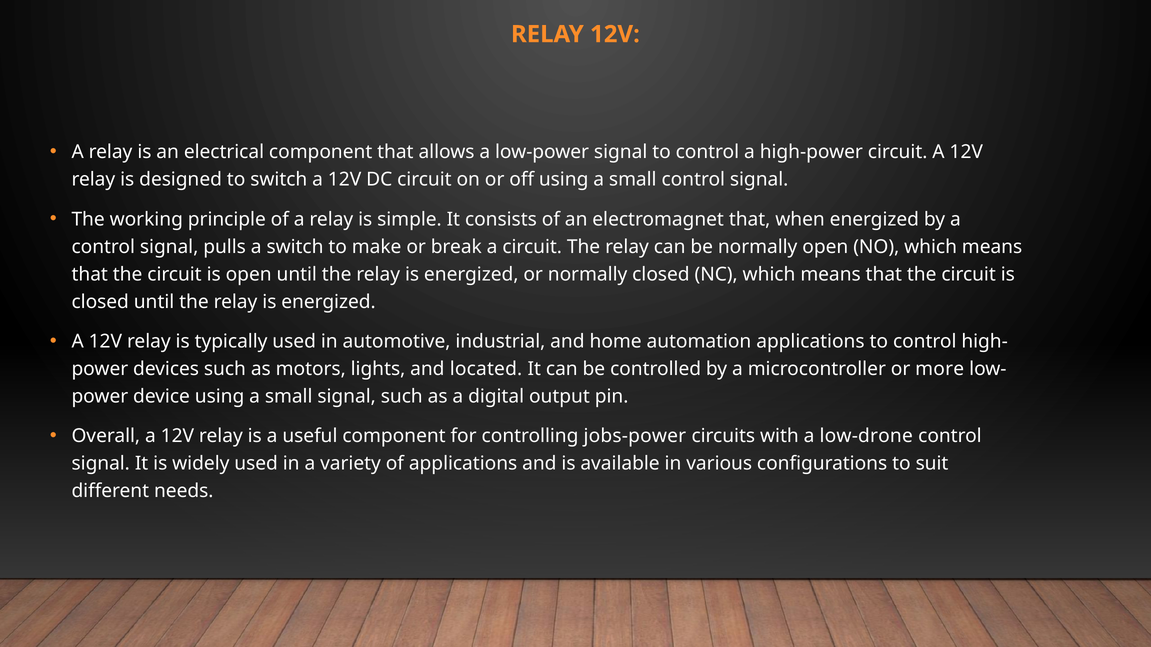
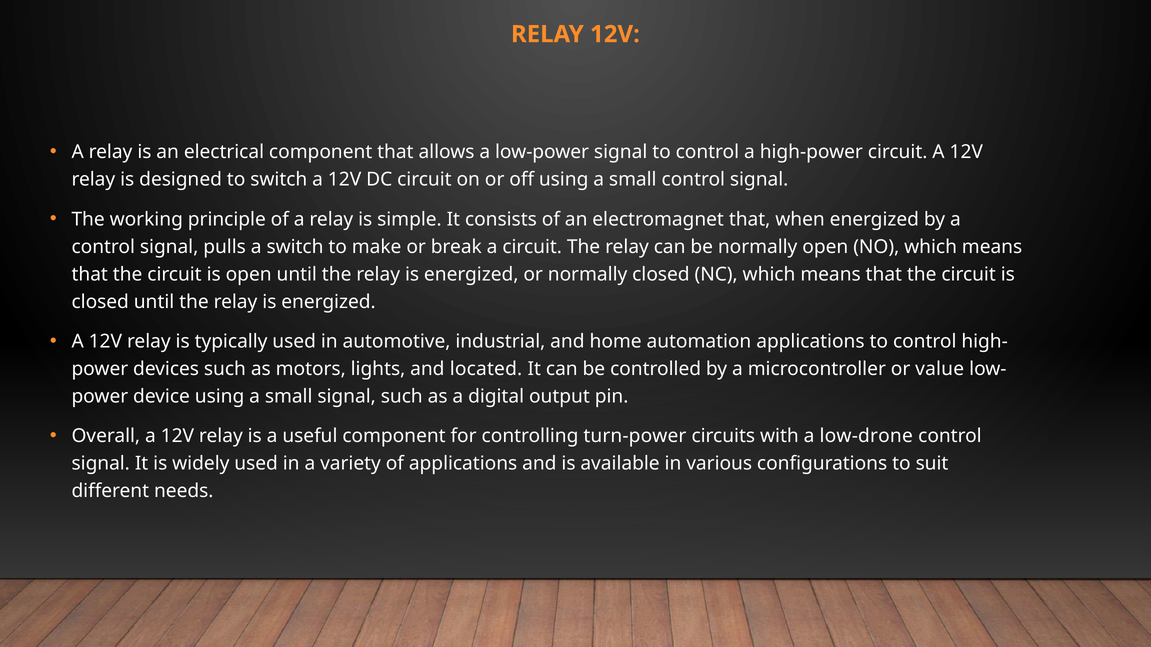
more: more -> value
jobs-power: jobs-power -> turn-power
